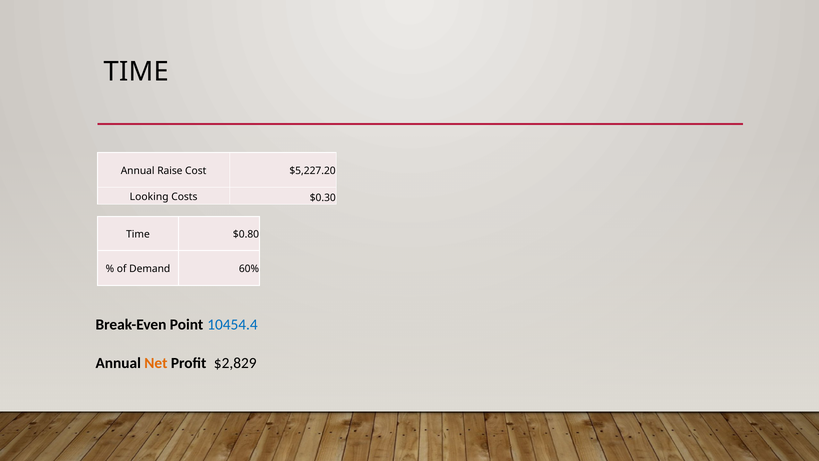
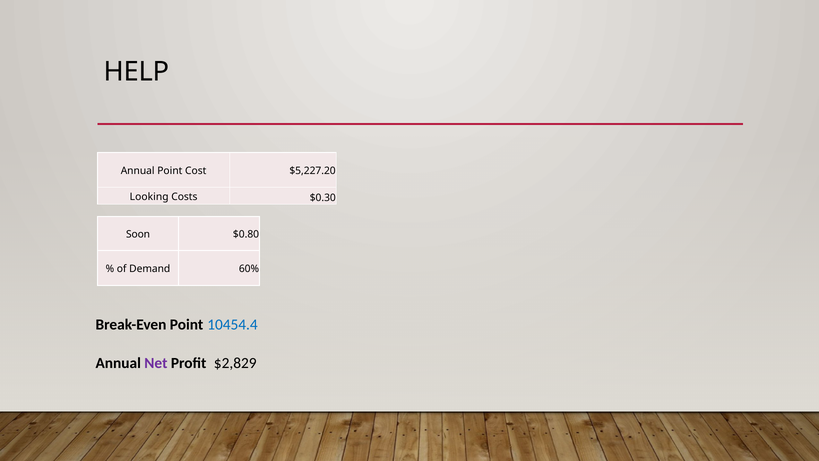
TIME at (136, 72): TIME -> HELP
Annual Raise: Raise -> Point
Time at (138, 234): Time -> Soon
Net colour: orange -> purple
